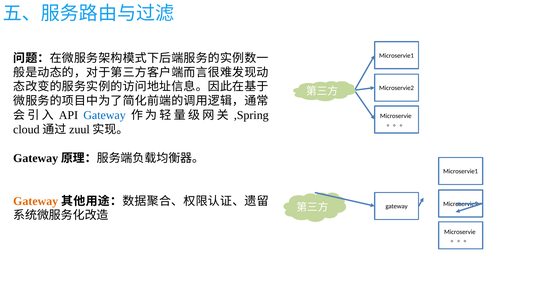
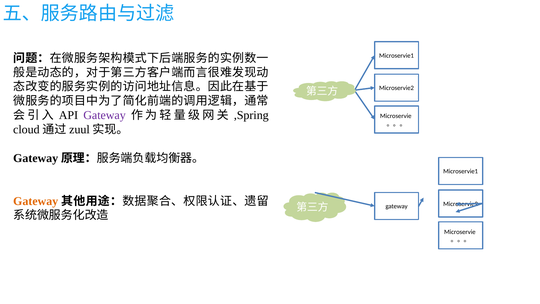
Gateway at (105, 115) colour: blue -> purple
